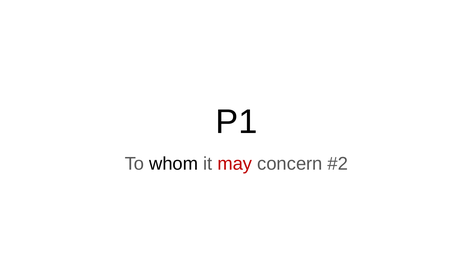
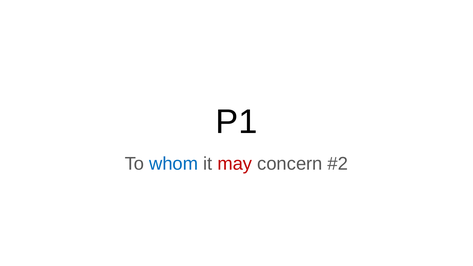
whom colour: black -> blue
